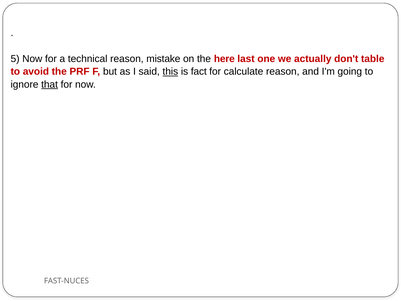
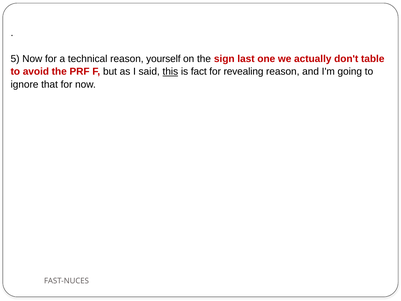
mistake: mistake -> yourself
here: here -> sign
calculate: calculate -> revealing
that underline: present -> none
